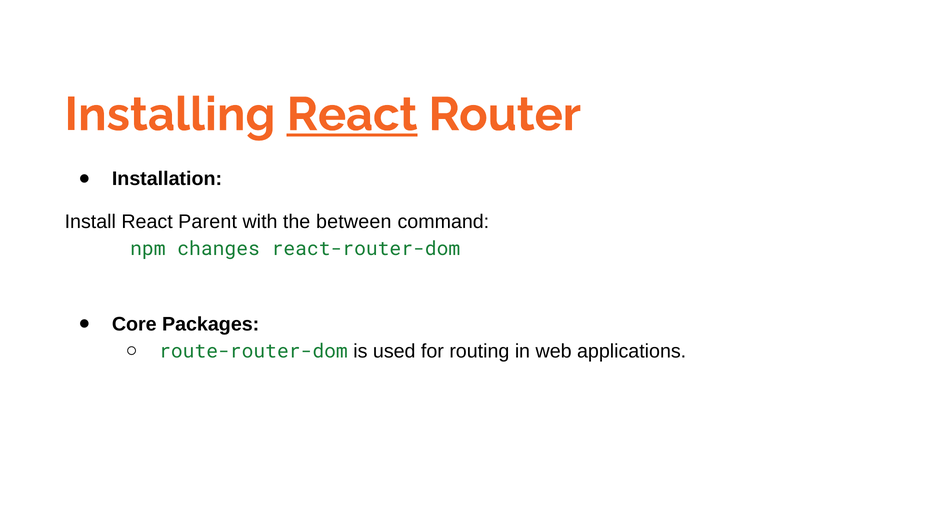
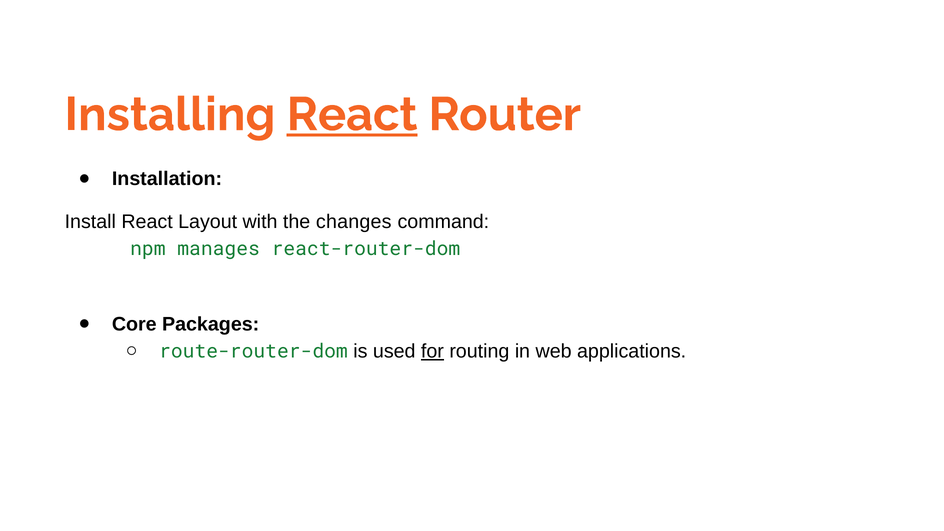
Parent: Parent -> Layout
between: between -> changes
changes: changes -> manages
for underline: none -> present
